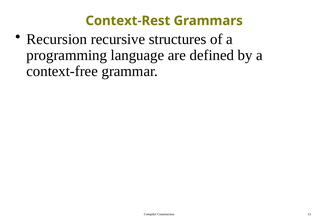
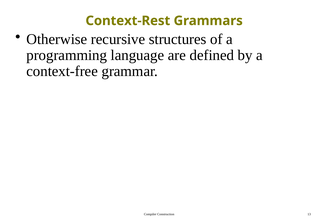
Recursion: Recursion -> Otherwise
